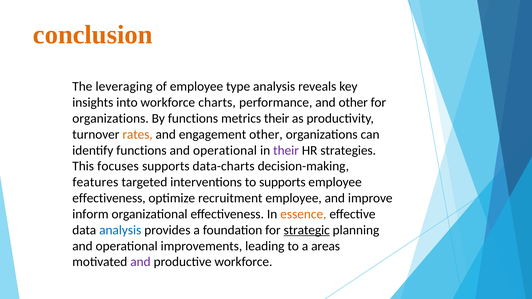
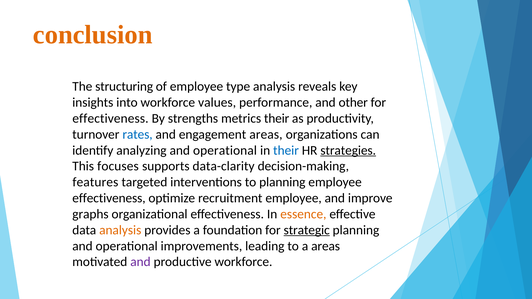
leveraging: leveraging -> structuring
charts: charts -> values
organizations at (111, 118): organizations -> effectiveness
By functions: functions -> strengths
rates colour: orange -> blue
engagement other: other -> areas
identify functions: functions -> analyzing
their at (286, 150) colour: purple -> blue
strategies underline: none -> present
data-charts: data-charts -> data-clarity
to supports: supports -> planning
inform: inform -> graphs
analysis at (120, 230) colour: blue -> orange
